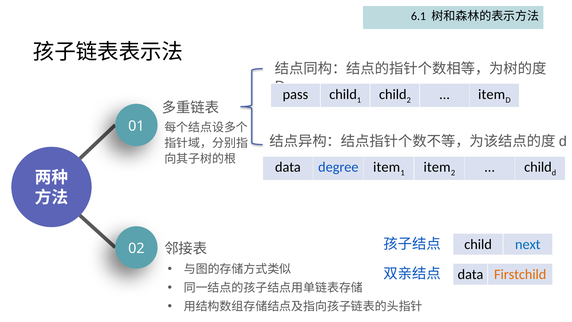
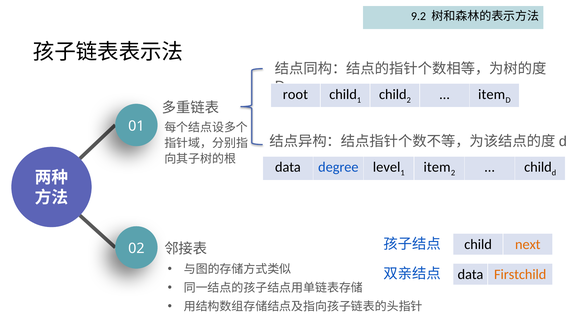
6.1: 6.1 -> 9.2
pass: pass -> root
degree item: item -> level
next colour: blue -> orange
